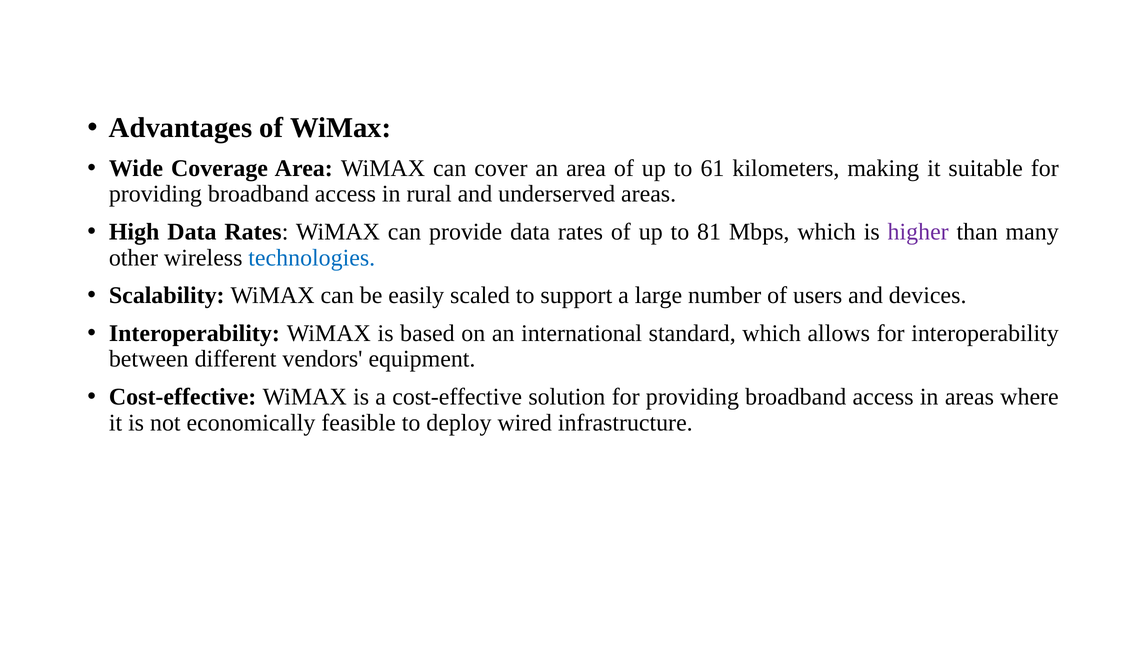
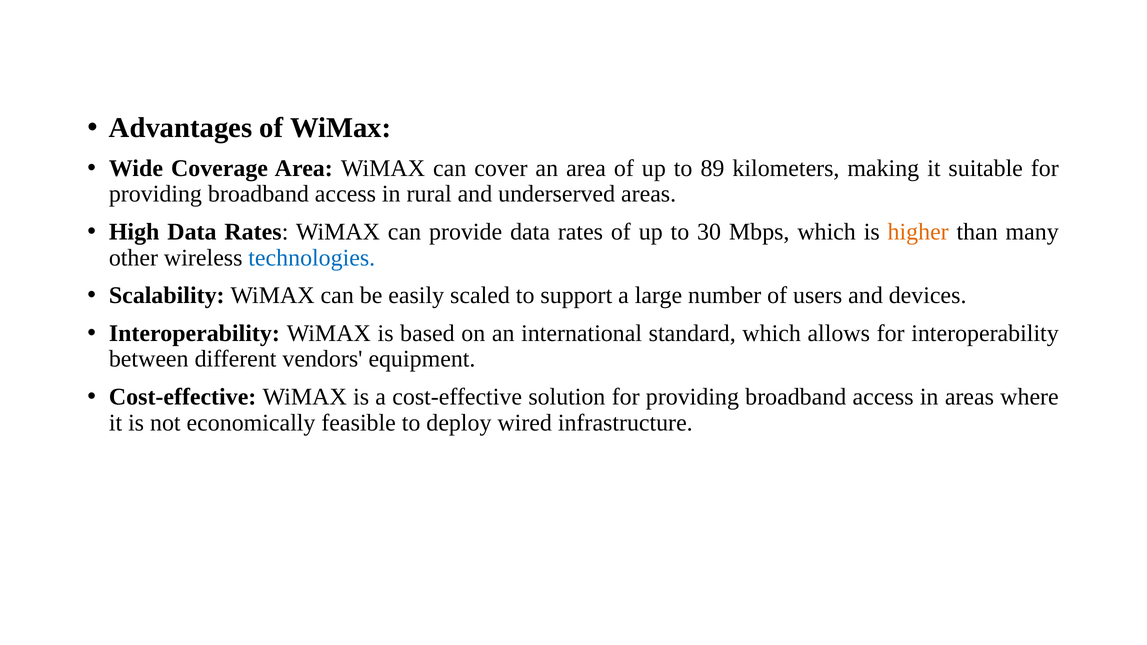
61: 61 -> 89
81: 81 -> 30
higher colour: purple -> orange
